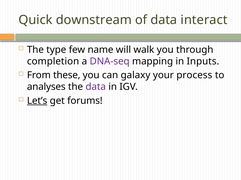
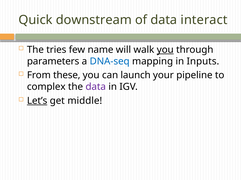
type: type -> tries
you at (165, 50) underline: none -> present
completion: completion -> parameters
DNA-seq colour: purple -> blue
galaxy: galaxy -> launch
process: process -> pipeline
analyses: analyses -> complex
forums: forums -> middle
